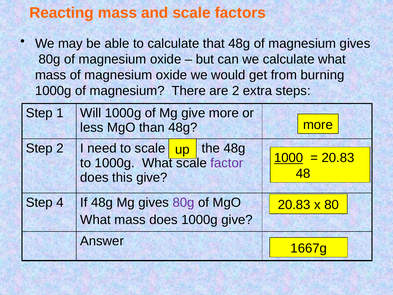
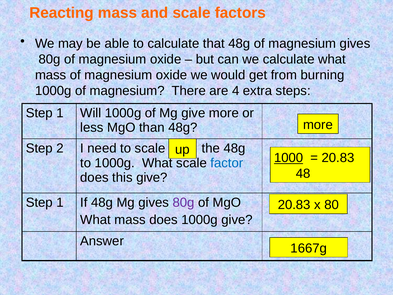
are 2: 2 -> 4
factor colour: purple -> blue
4 at (60, 202): 4 -> 1
